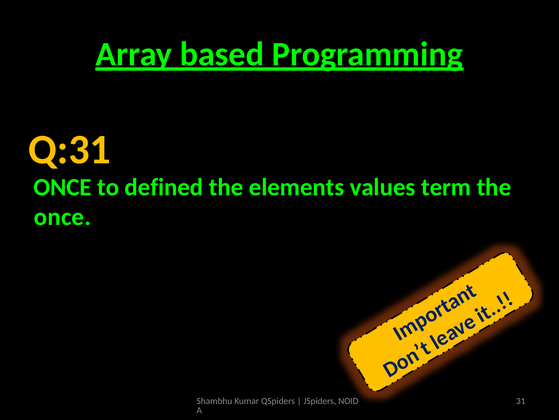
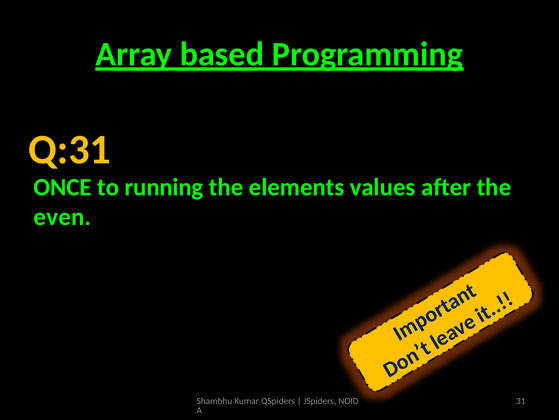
defined: defined -> running
term: term -> after
once at (62, 217): once -> even
